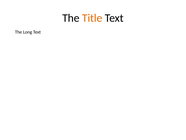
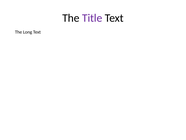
Title colour: orange -> purple
